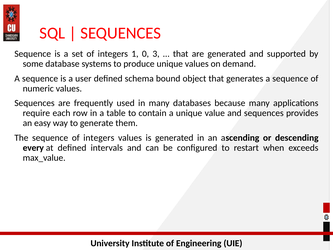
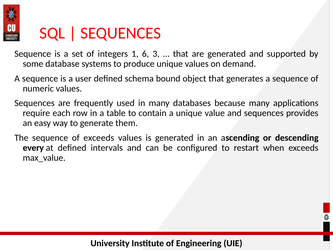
0: 0 -> 6
sequence of integers: integers -> exceeds
